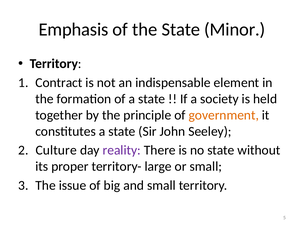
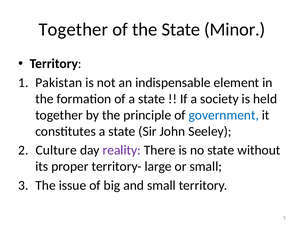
Emphasis at (73, 29): Emphasis -> Together
Contract: Contract -> Pakistan
government colour: orange -> blue
